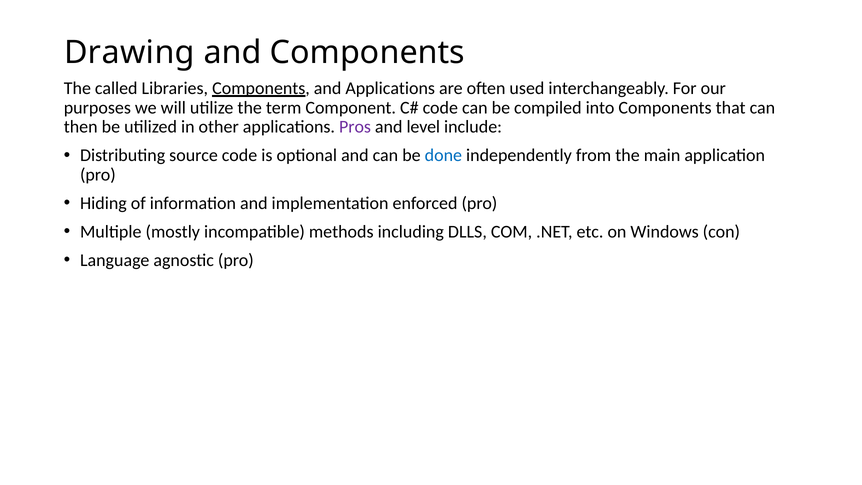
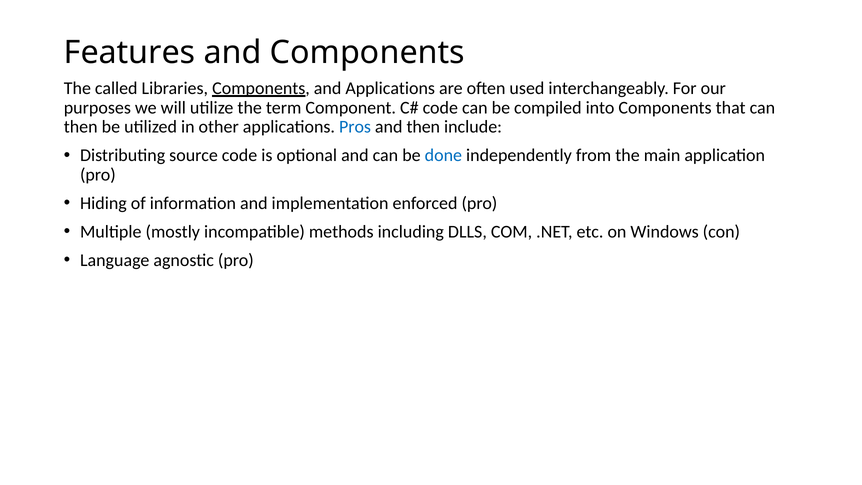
Drawing: Drawing -> Features
Pros colour: purple -> blue
and level: level -> then
